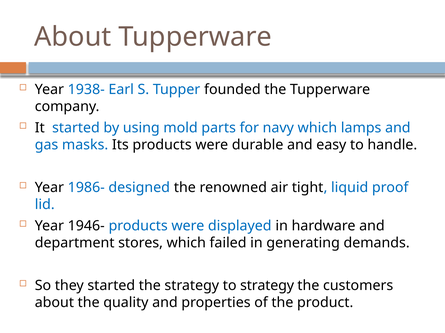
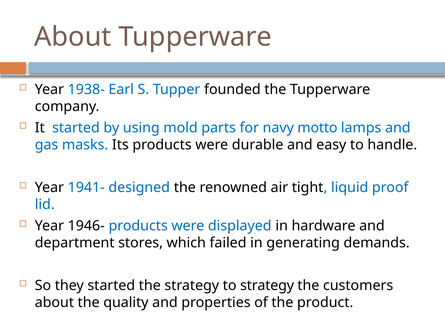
navy which: which -> motto
1986-: 1986- -> 1941-
